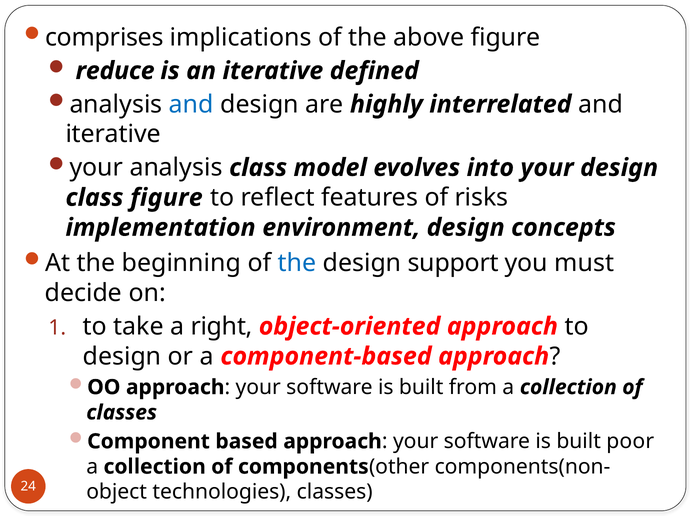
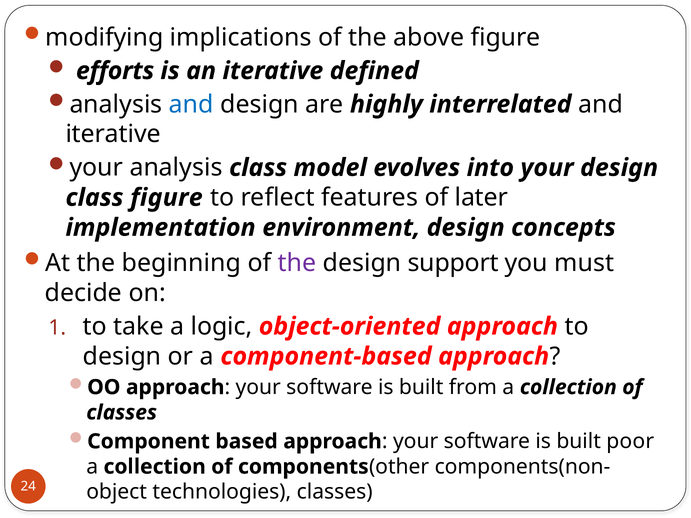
comprises: comprises -> modifying
reduce: reduce -> efforts
risks: risks -> later
the at (297, 263) colour: blue -> purple
right: right -> logic
